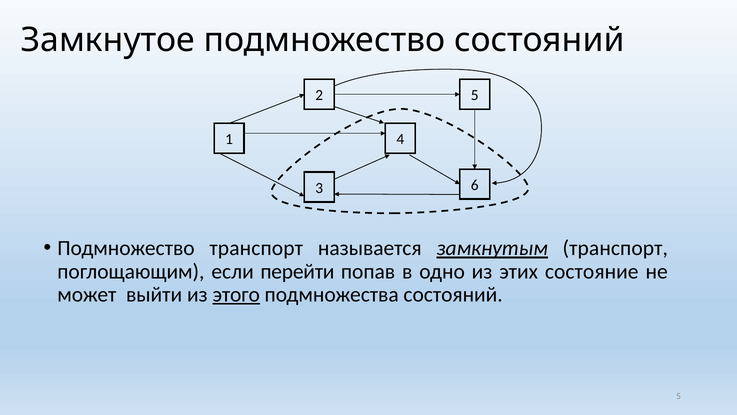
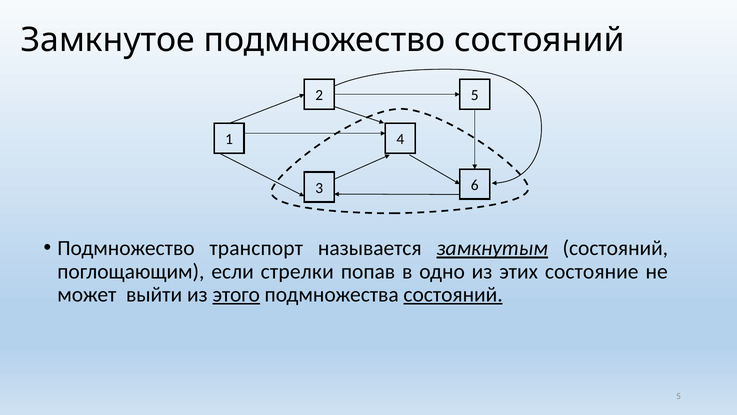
замкнутым транспорт: транспорт -> состояний
перейти: перейти -> стрелки
состояний at (453, 294) underline: none -> present
